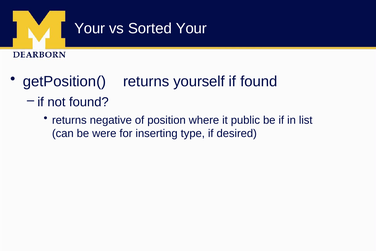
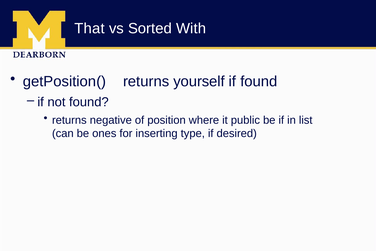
Your at (90, 28): Your -> That
Sorted Your: Your -> With
were: were -> ones
